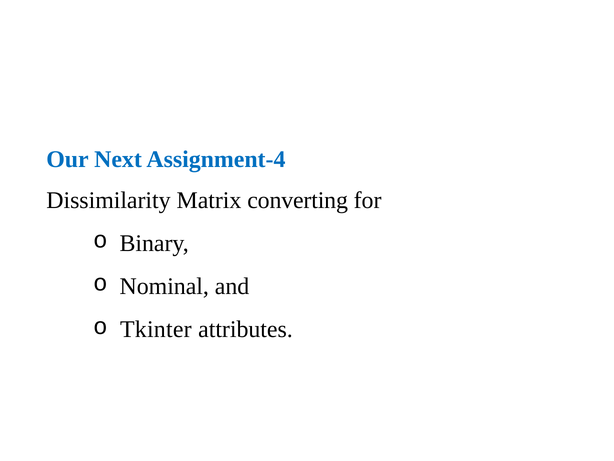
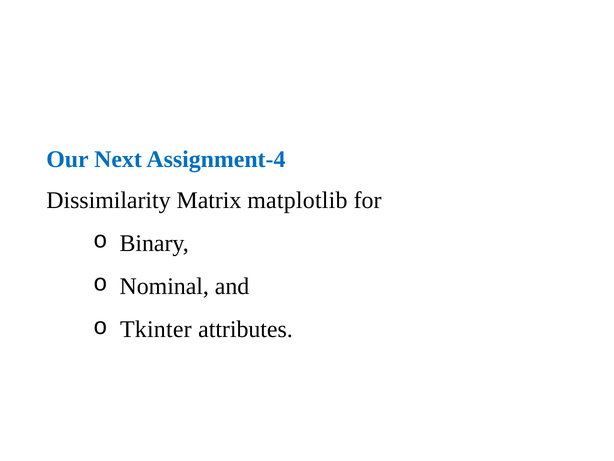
converting: converting -> matplotlib
